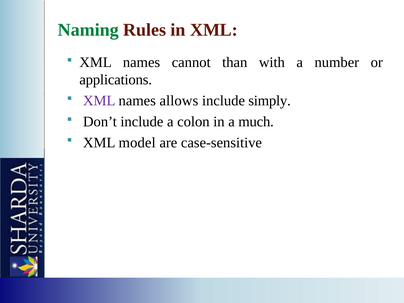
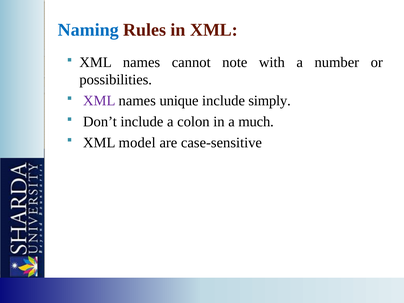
Naming colour: green -> blue
than: than -> note
applications: applications -> possibilities
allows: allows -> unique
